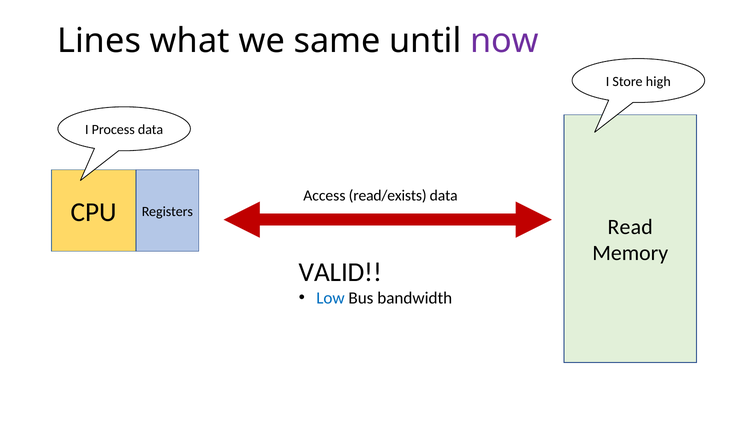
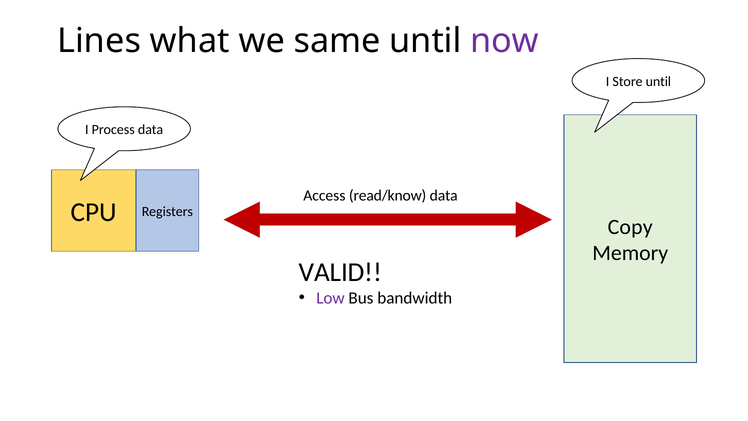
Store high: high -> until
read/exists: read/exists -> read/know
Read: Read -> Copy
Low colour: blue -> purple
